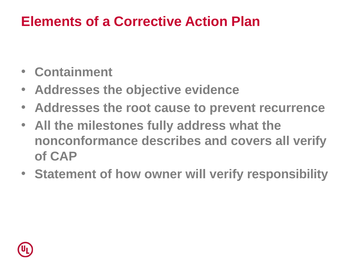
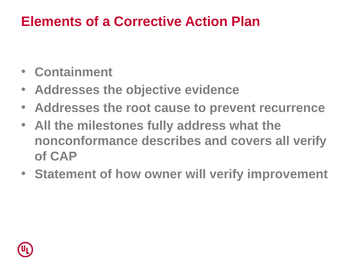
responsibility: responsibility -> improvement
